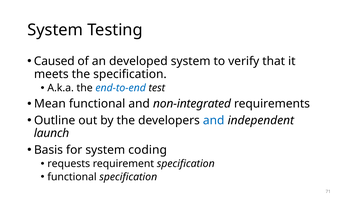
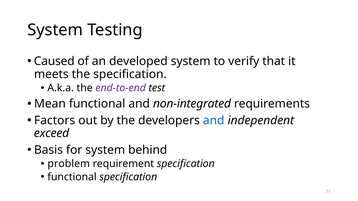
end-to-end colour: blue -> purple
Outline: Outline -> Factors
launch: launch -> exceed
coding: coding -> behind
requests: requests -> problem
